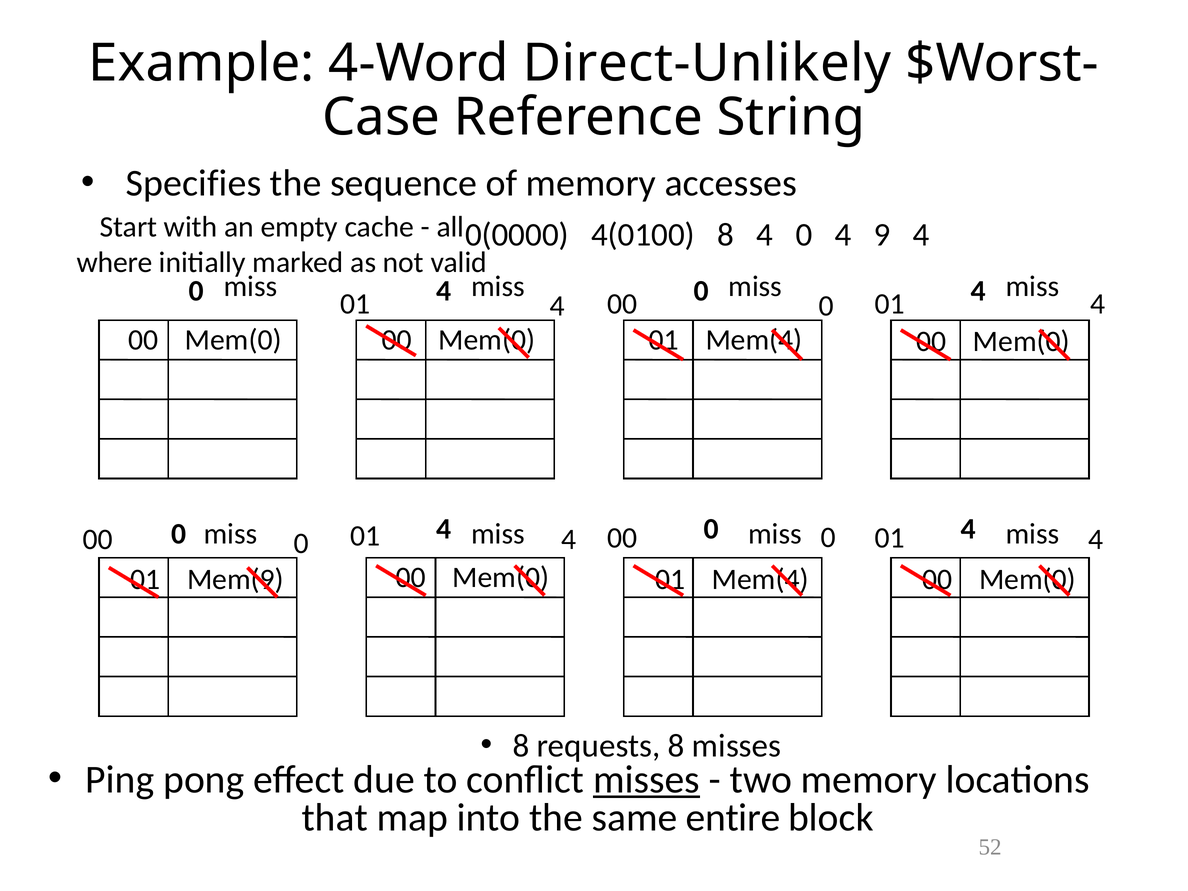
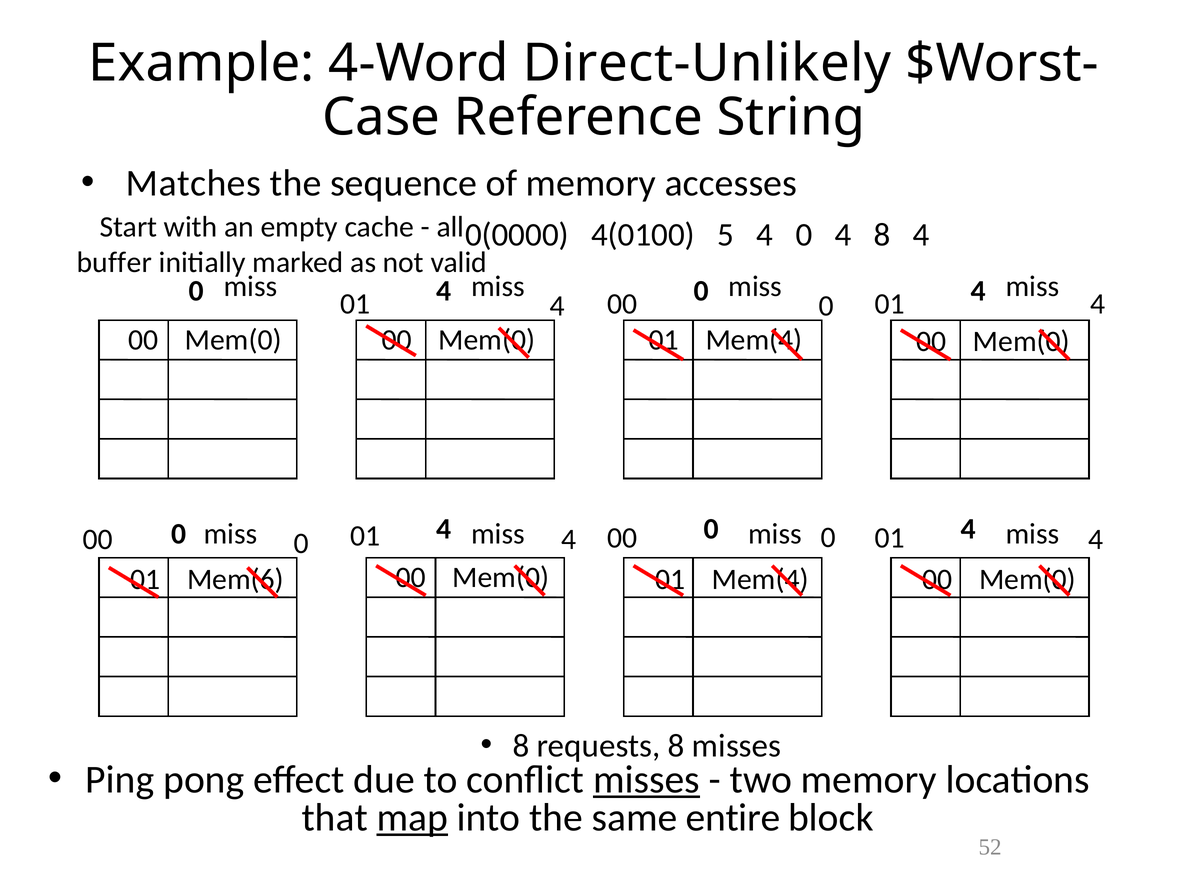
Specifies: Specifies -> Matches
4(0100 8: 8 -> 5
4 9: 9 -> 8
where: where -> buffer
Mem(9: Mem(9 -> Mem(6
map underline: none -> present
